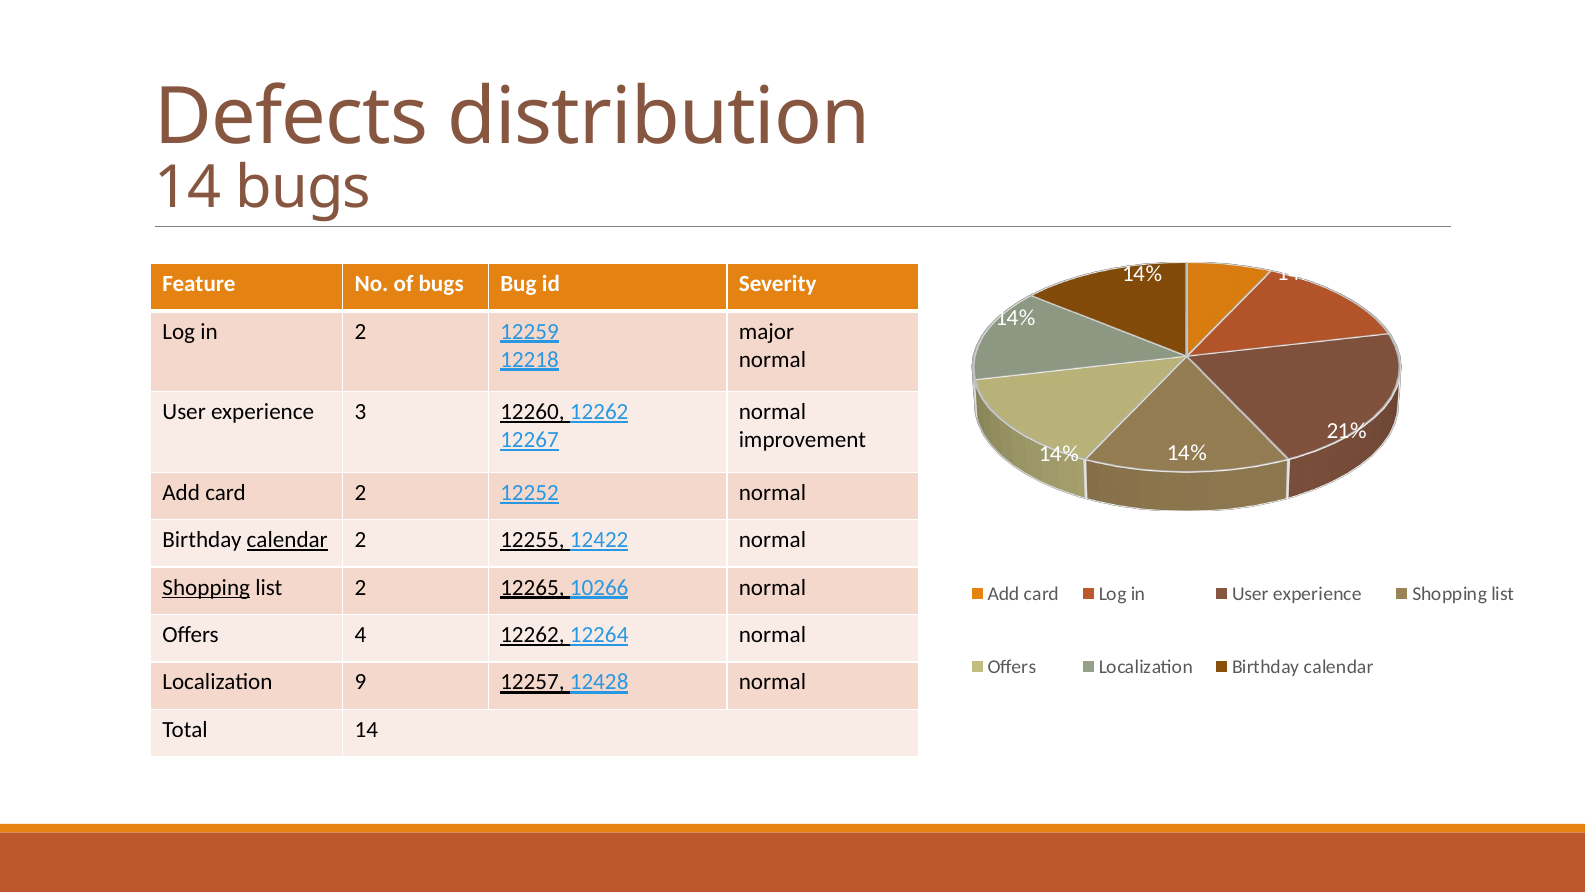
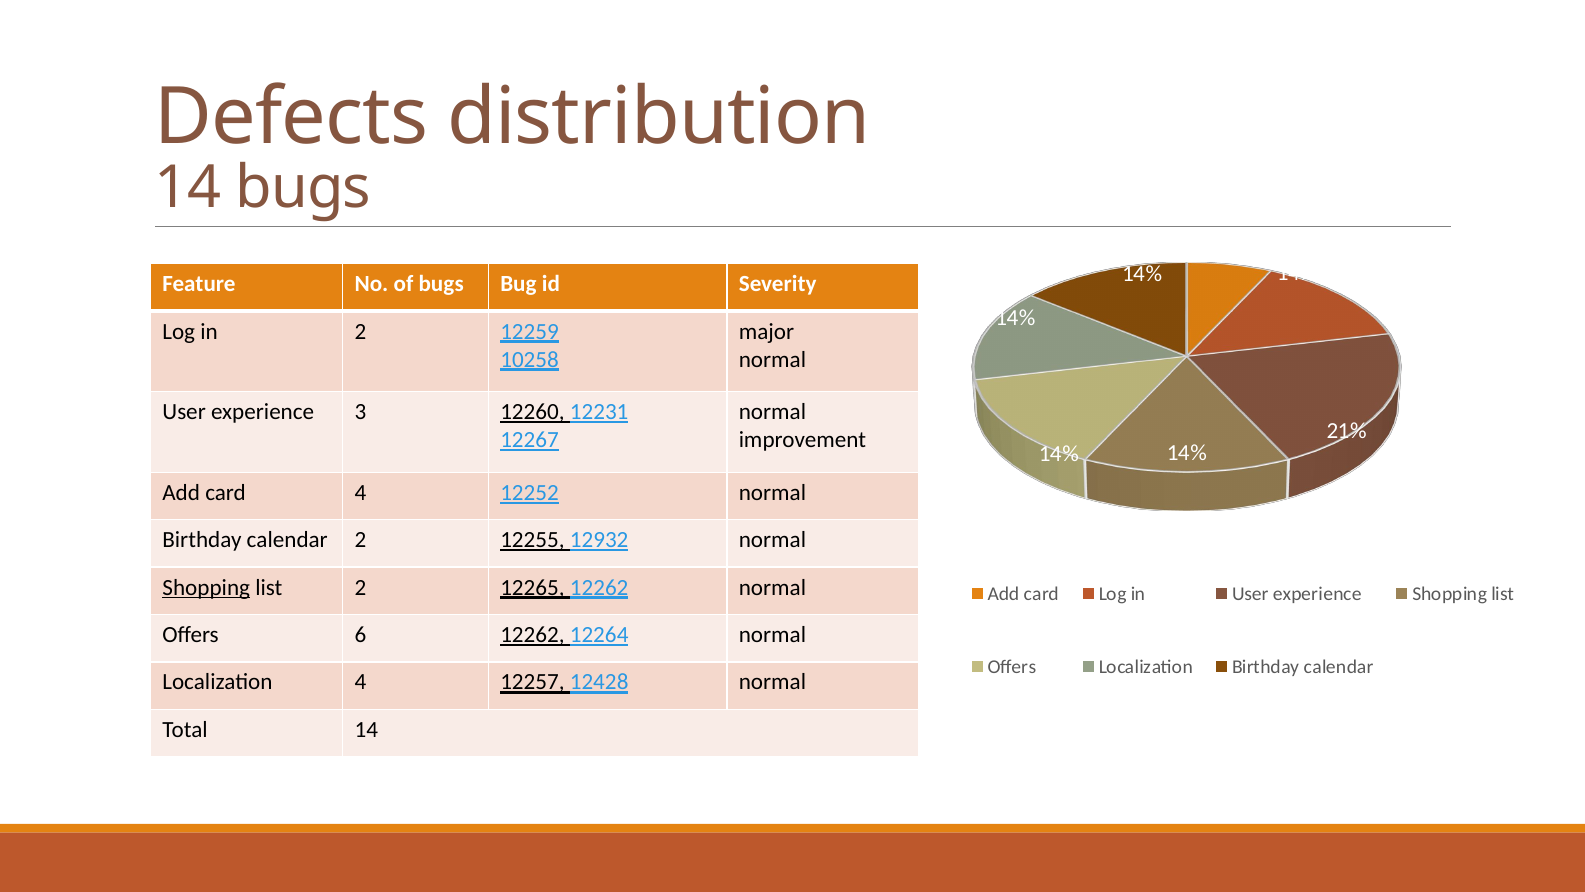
12218: 12218 -> 10258
12260 12262: 12262 -> 12231
card 2: 2 -> 4
calendar at (287, 540) underline: present -> none
12422: 12422 -> 12932
12265 10266: 10266 -> 12262
4: 4 -> 6
Localization 9: 9 -> 4
